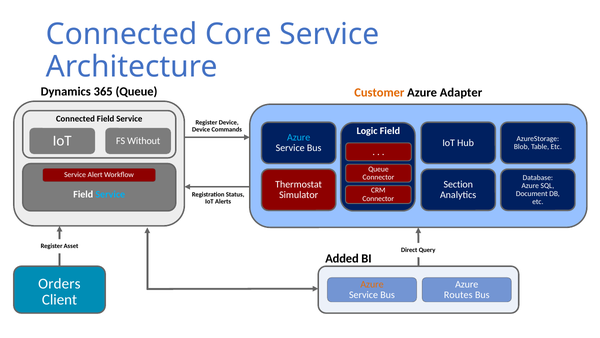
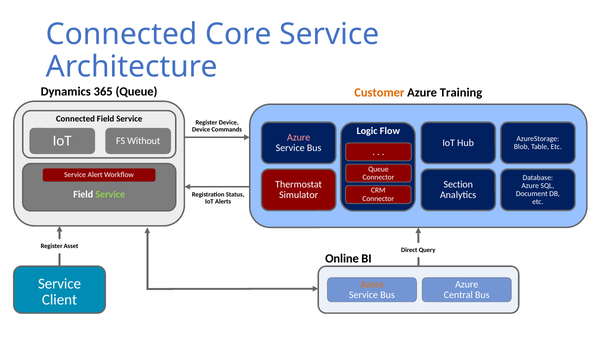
Adapter: Adapter -> Training
Logic Field: Field -> Flow
Azure at (299, 137) colour: light blue -> pink
Service at (110, 194) colour: light blue -> light green
Added: Added -> Online
Orders at (59, 283): Orders -> Service
Routes: Routes -> Central
